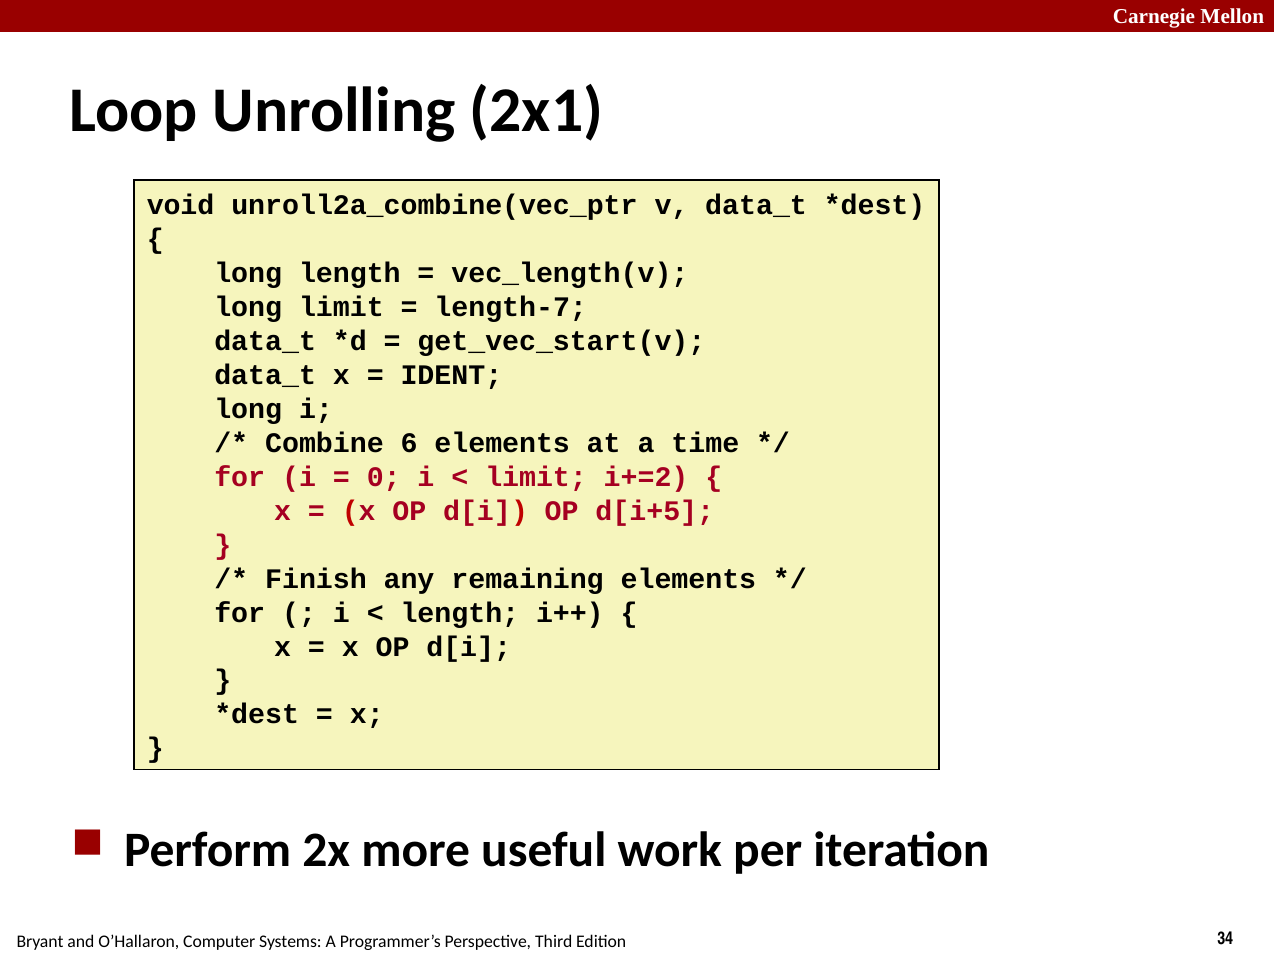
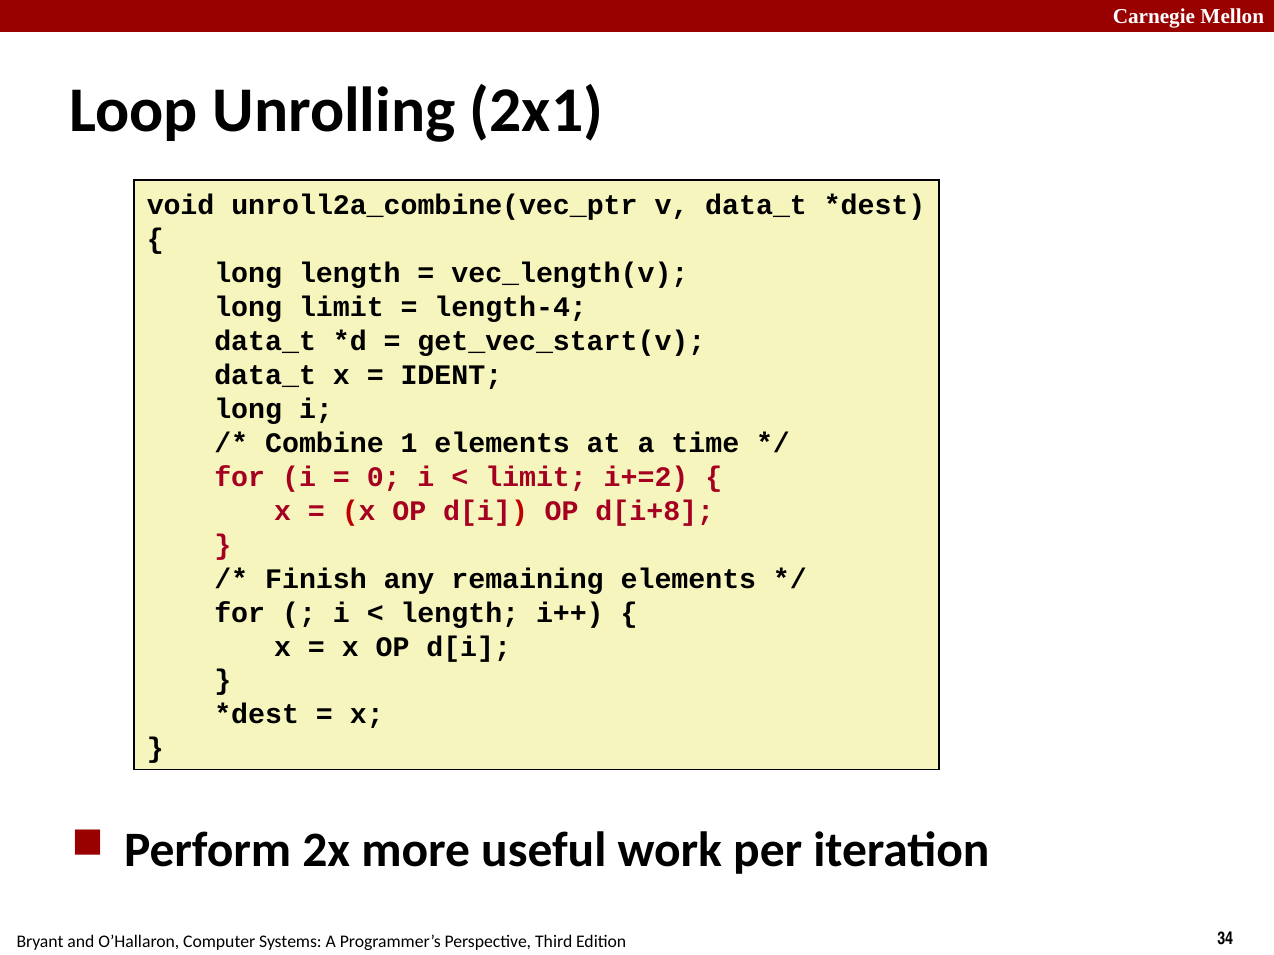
length-7: length-7 -> length-4
6: 6 -> 1
d[i+5: d[i+5 -> d[i+8
